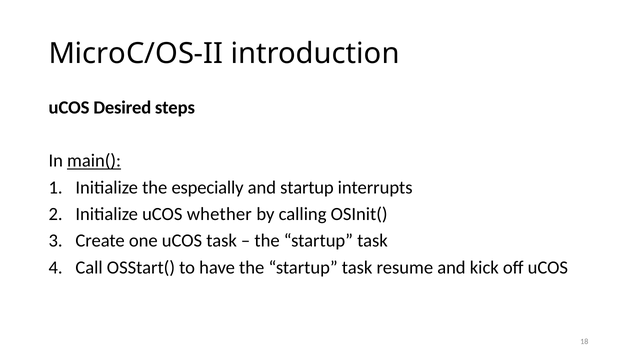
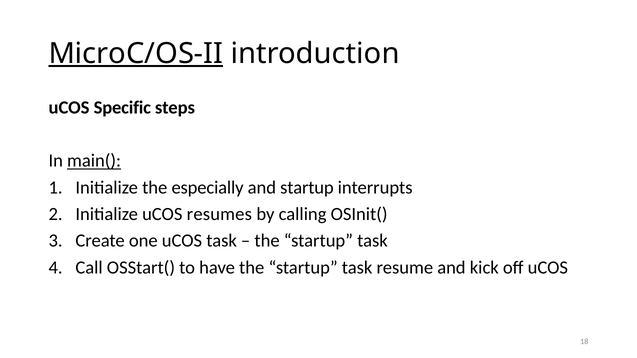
MicroC/OS-II underline: none -> present
Desired: Desired -> Specific
whether: whether -> resumes
